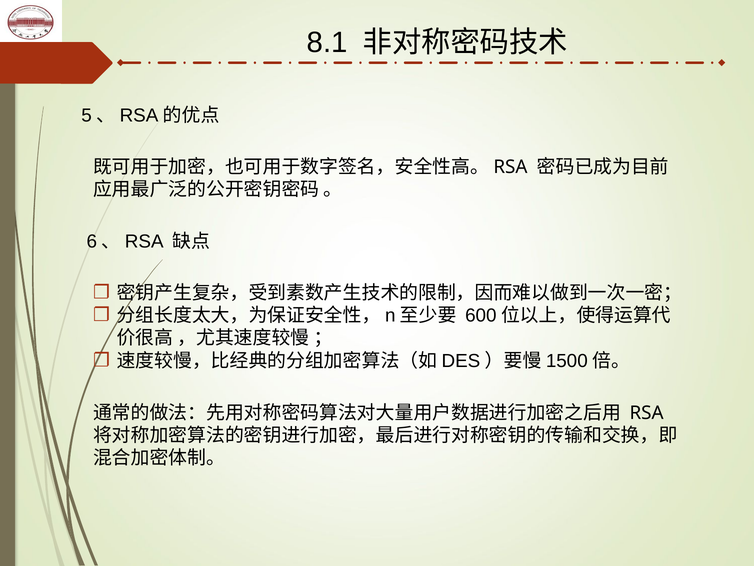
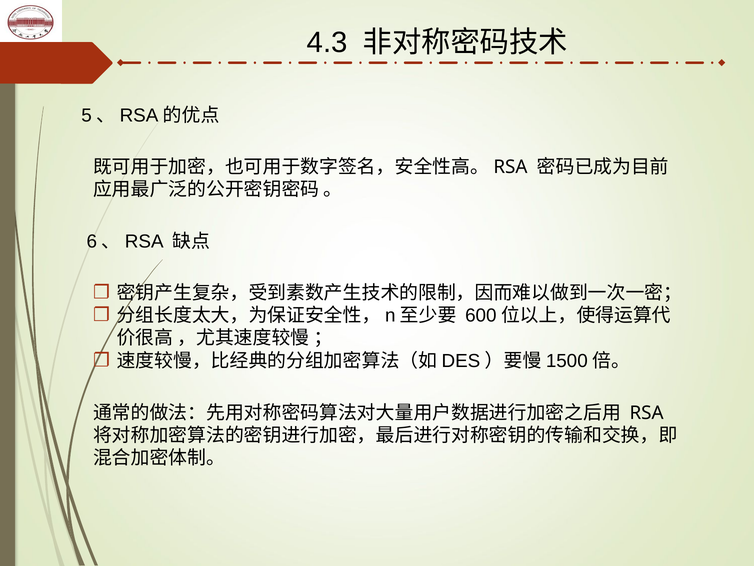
8.1: 8.1 -> 4.3
